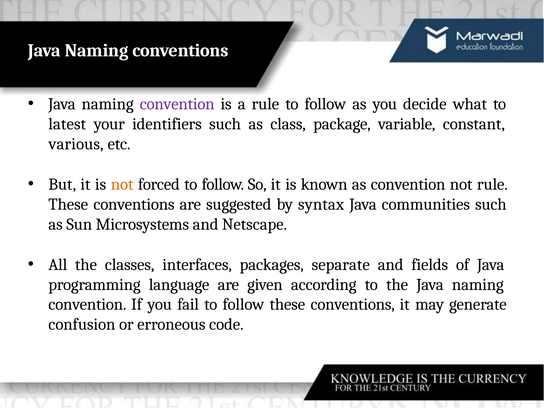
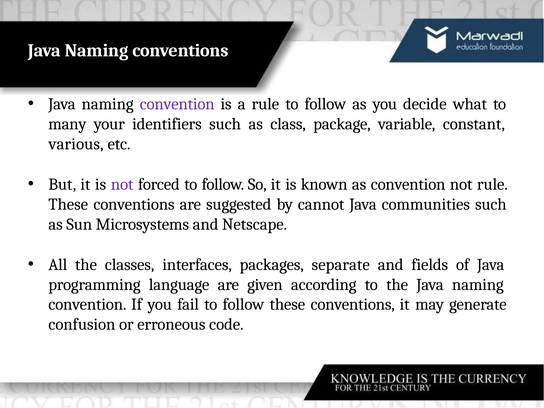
latest: latest -> many
not at (122, 184) colour: orange -> purple
syntax: syntax -> cannot
